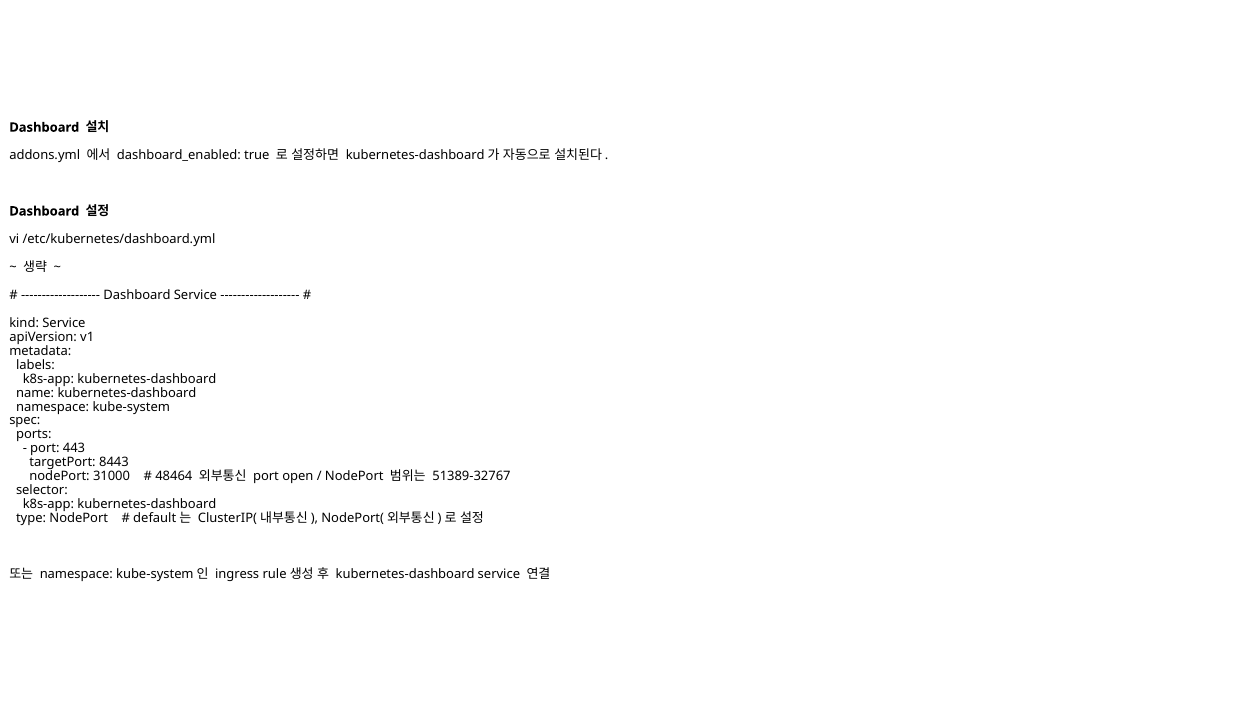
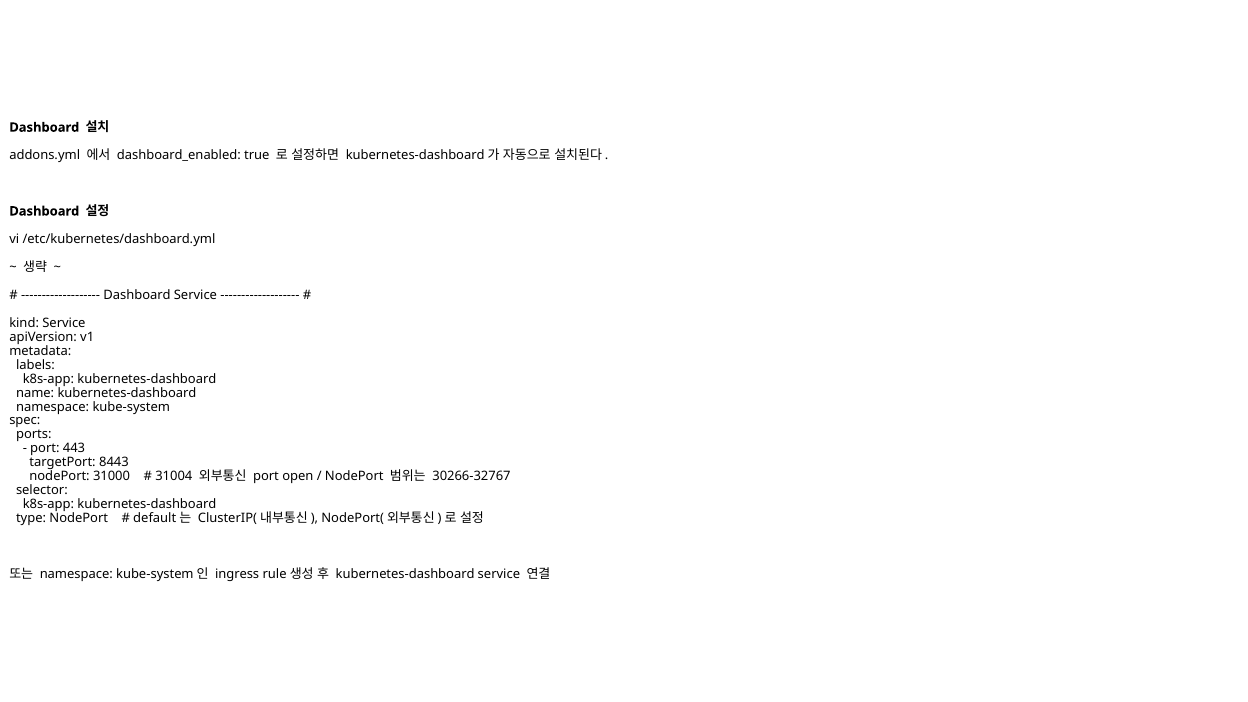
48464: 48464 -> 31004
51389-32767: 51389-32767 -> 30266-32767
